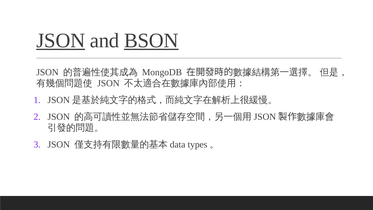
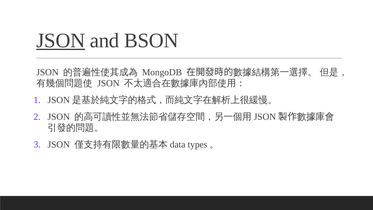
BSON underline: present -> none
